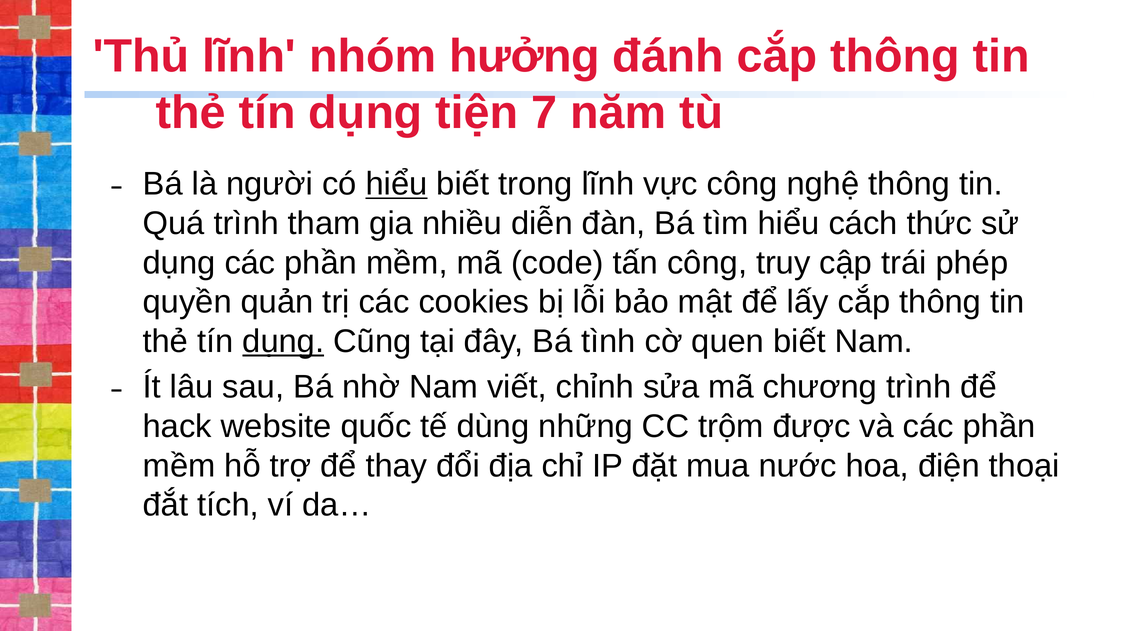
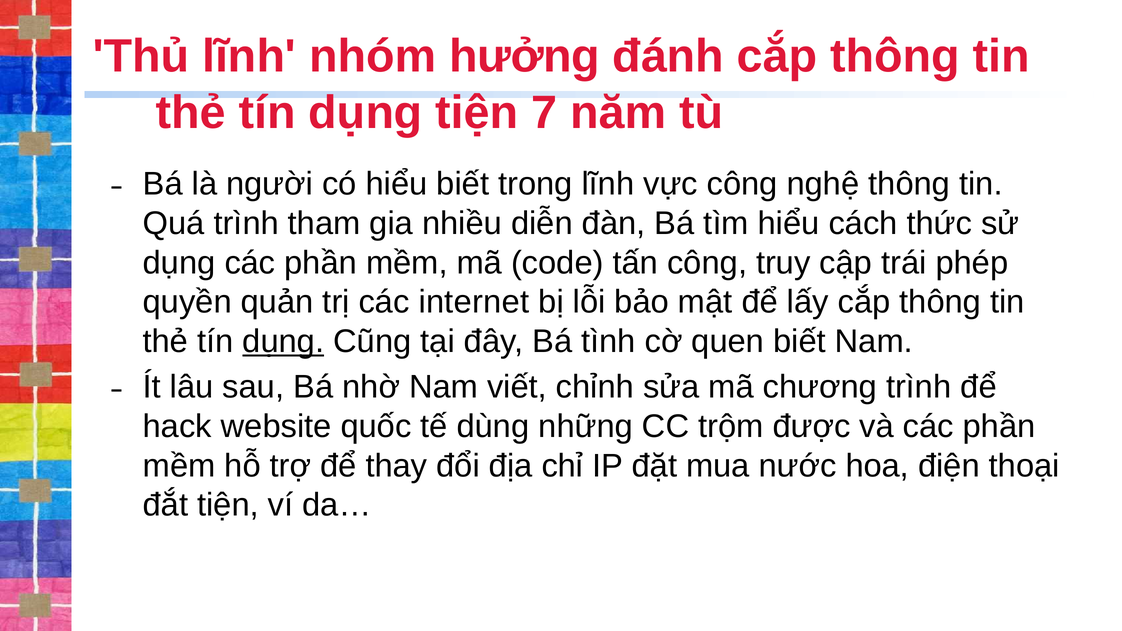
hiểu at (397, 184) underline: present -> none
cookies: cookies -> internet
đắt tích: tích -> tiện
